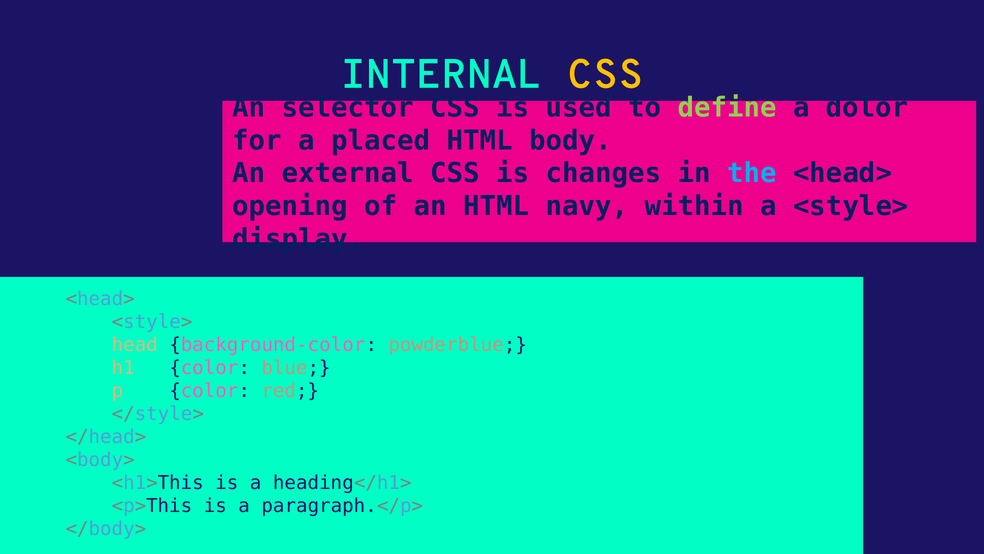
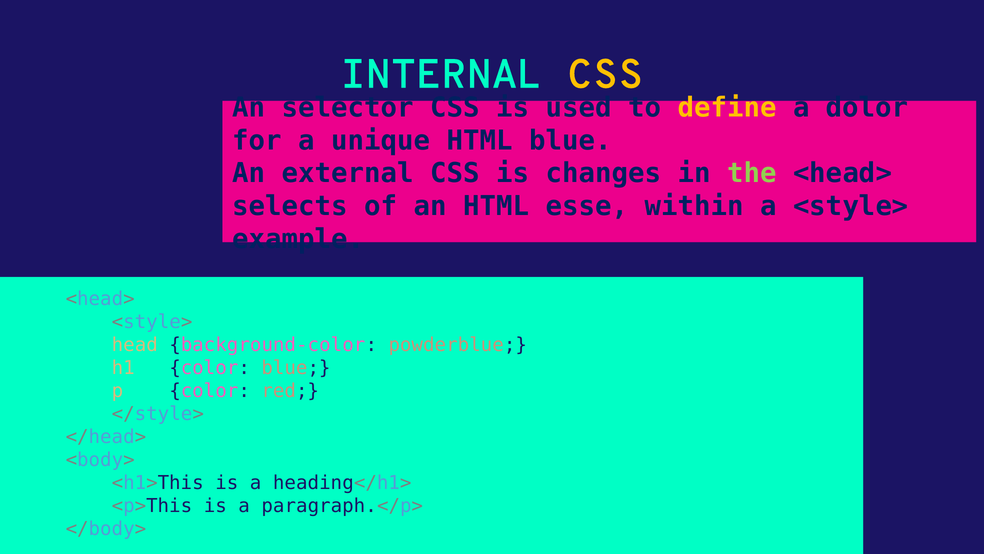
define colour: light green -> yellow
placed: placed -> unique
HTML body: body -> blue
the colour: light blue -> light green
opening: opening -> selects
navy: navy -> esse
display: display -> example
